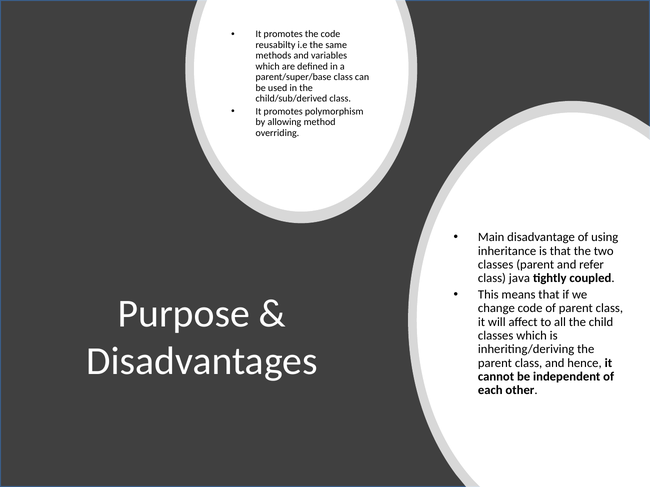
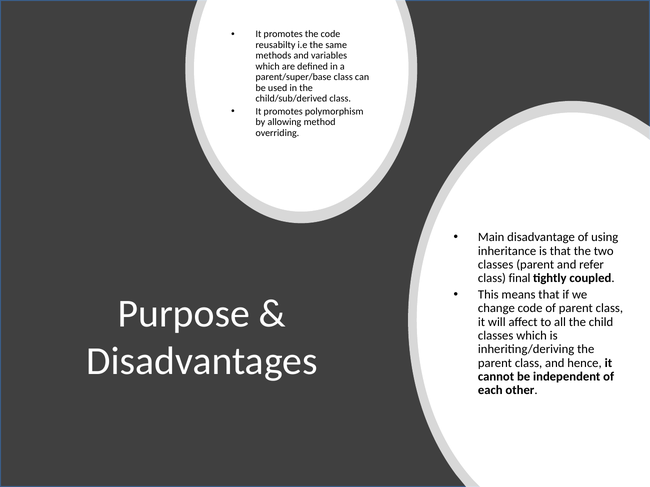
java: java -> final
